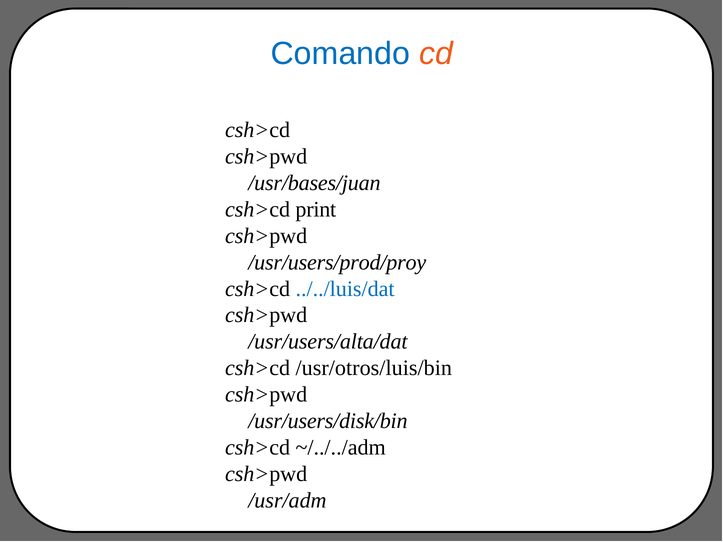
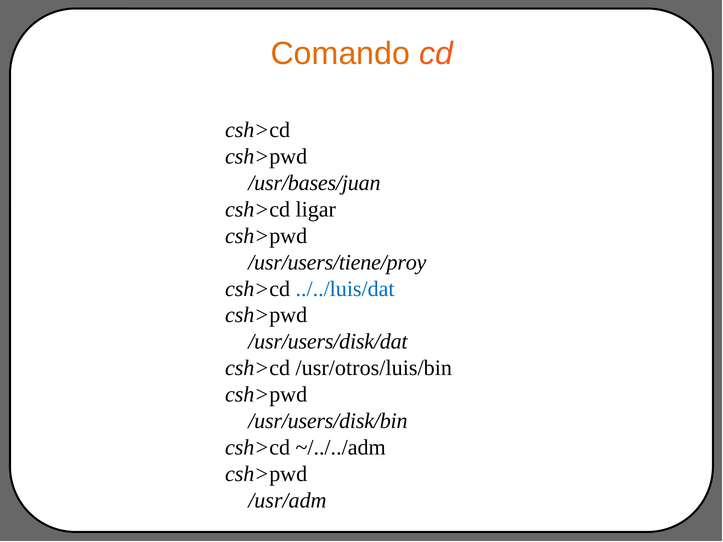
Comando colour: blue -> orange
print: print -> ligar
/usr/users/prod/proy: /usr/users/prod/proy -> /usr/users/tiene/proy
/usr/users/alta/dat: /usr/users/alta/dat -> /usr/users/disk/dat
